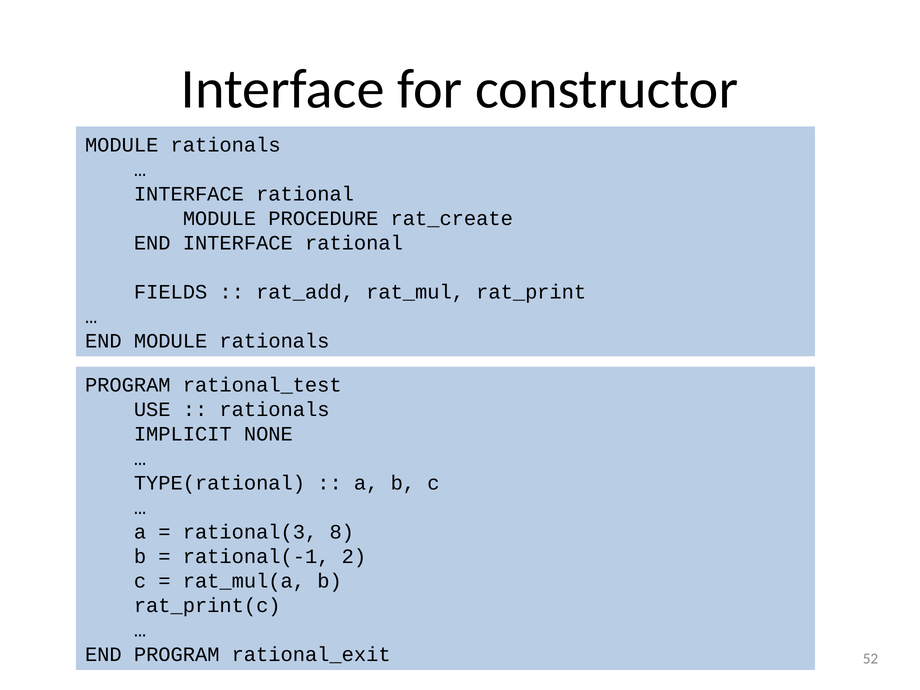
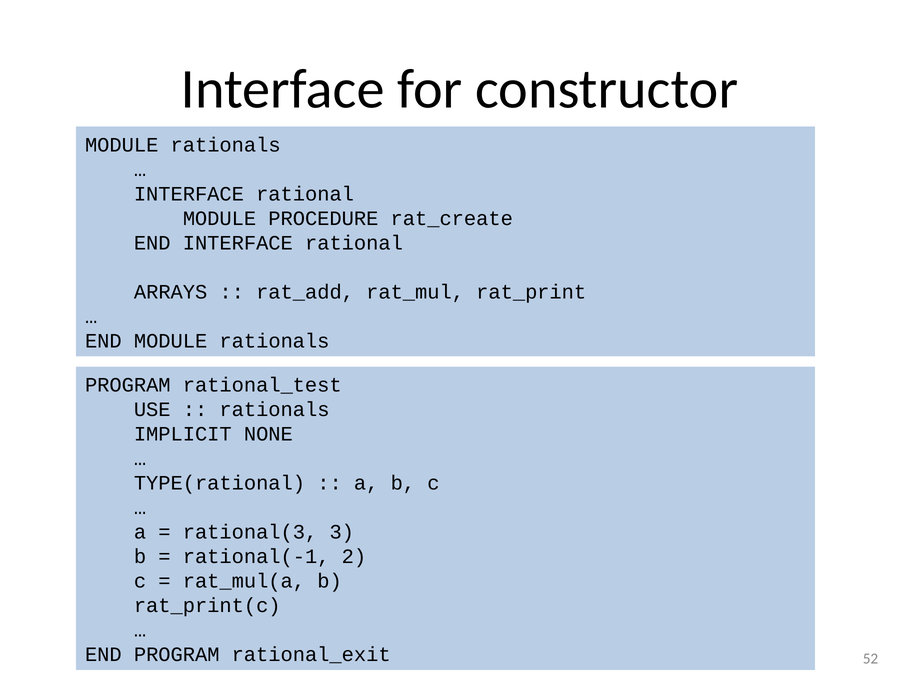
FIELDS: FIELDS -> ARRAYS
8: 8 -> 3
